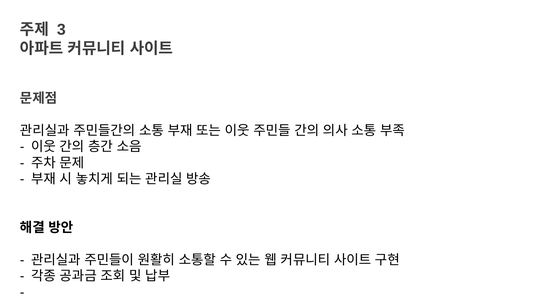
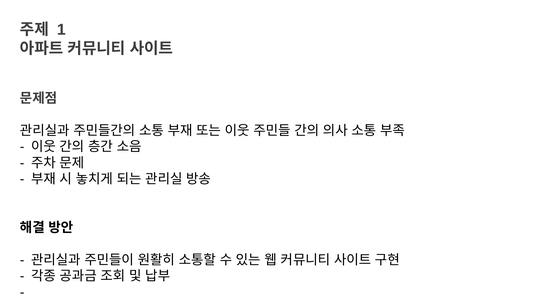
3: 3 -> 1
